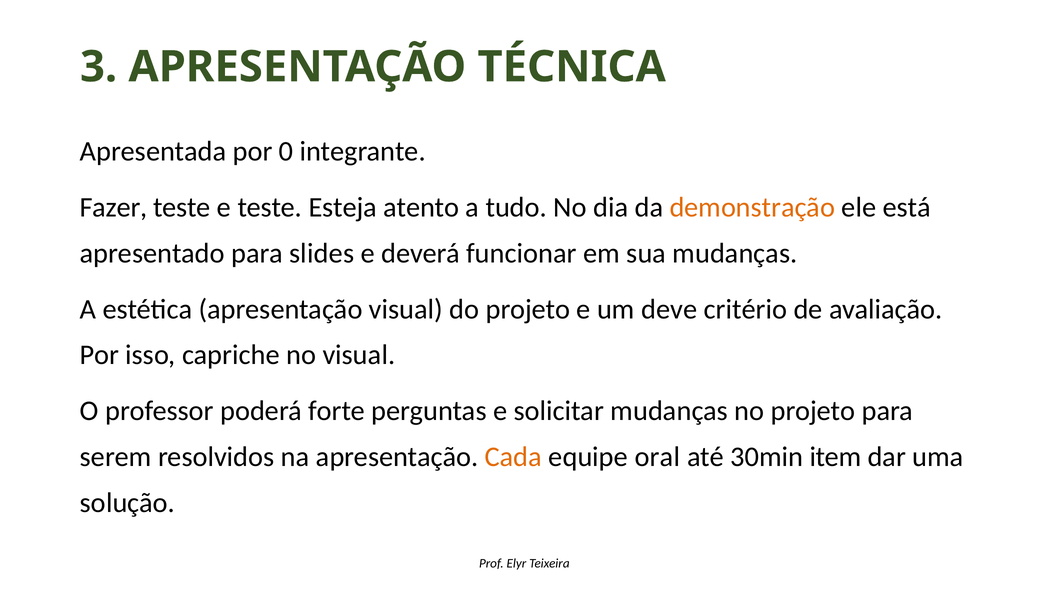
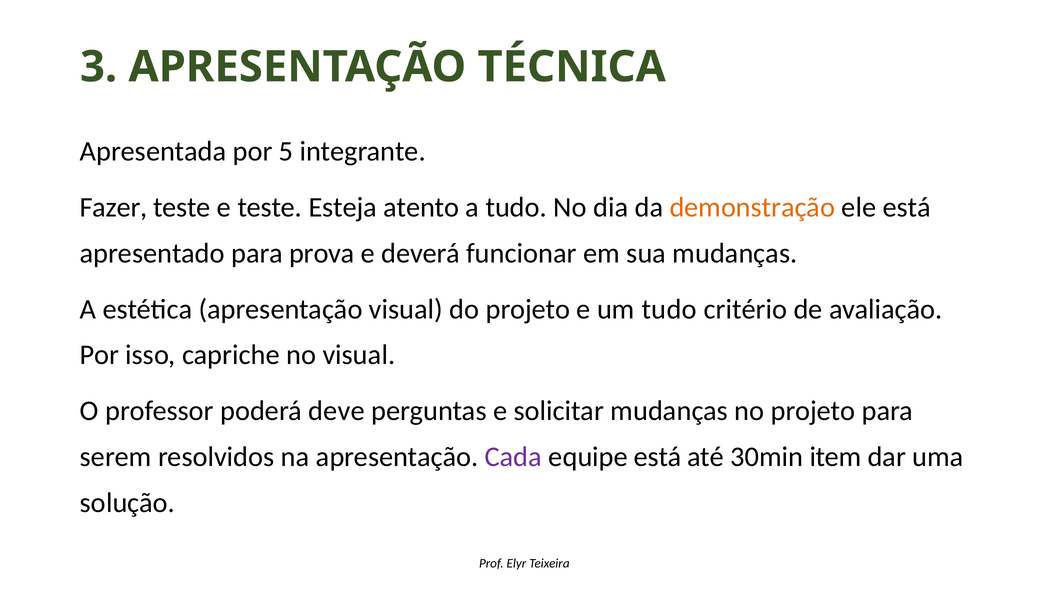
0: 0 -> 5
slides: slides -> prova
um deve: deve -> tudo
forte: forte -> deve
Cada colour: orange -> purple
equipe oral: oral -> está
